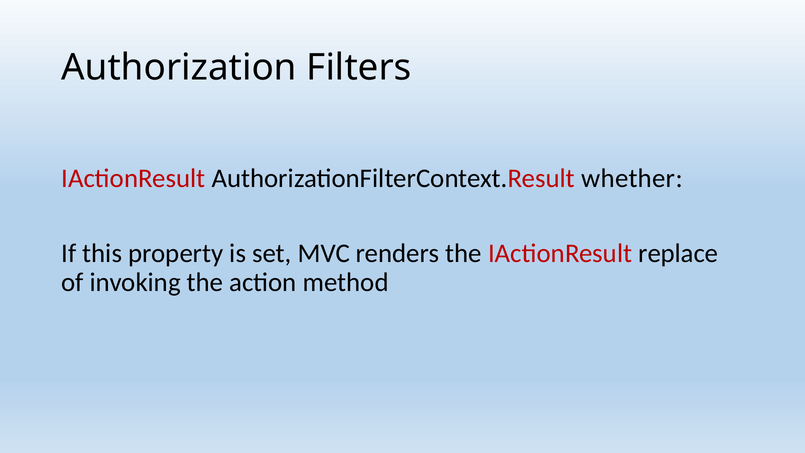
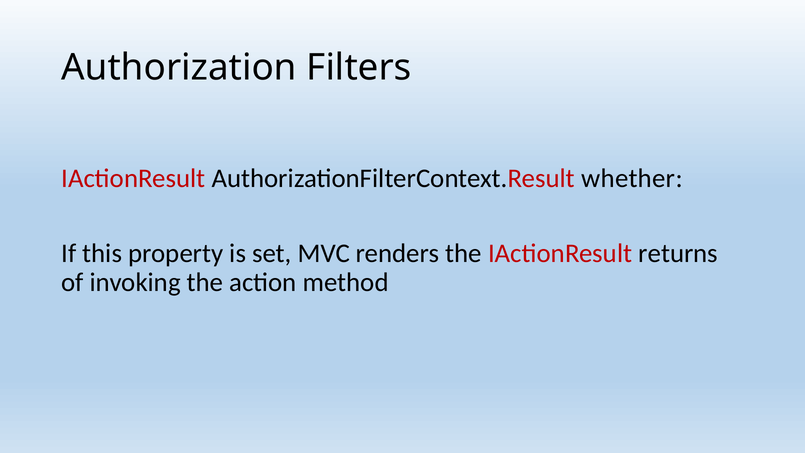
replace: replace -> returns
